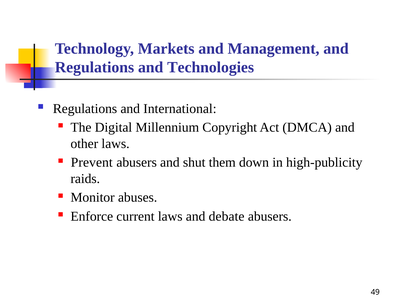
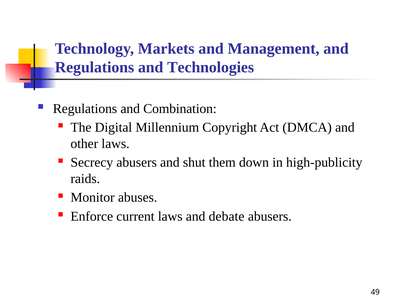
International: International -> Combination
Prevent: Prevent -> Secrecy
